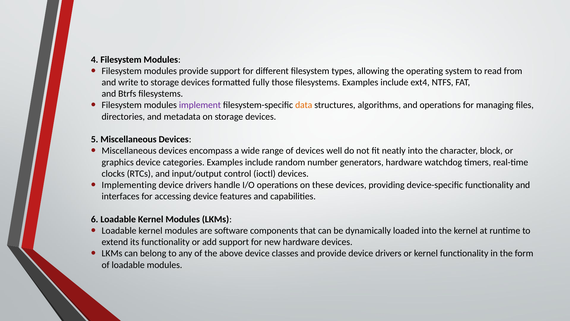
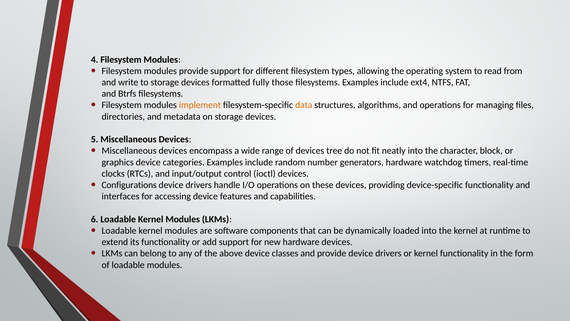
implement colour: purple -> orange
well: well -> tree
Implementing: Implementing -> Configurations
